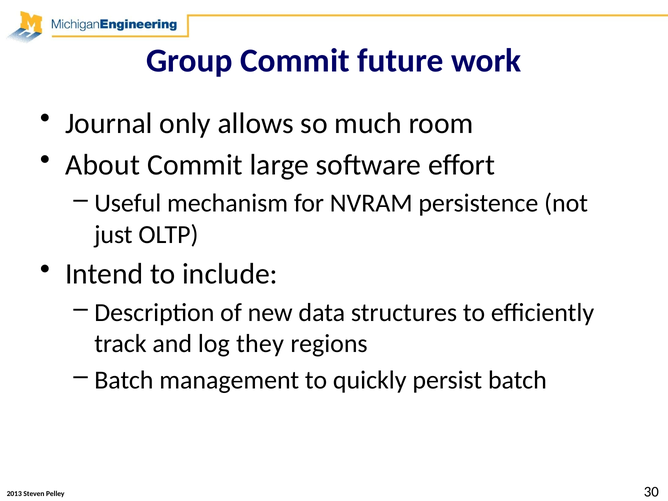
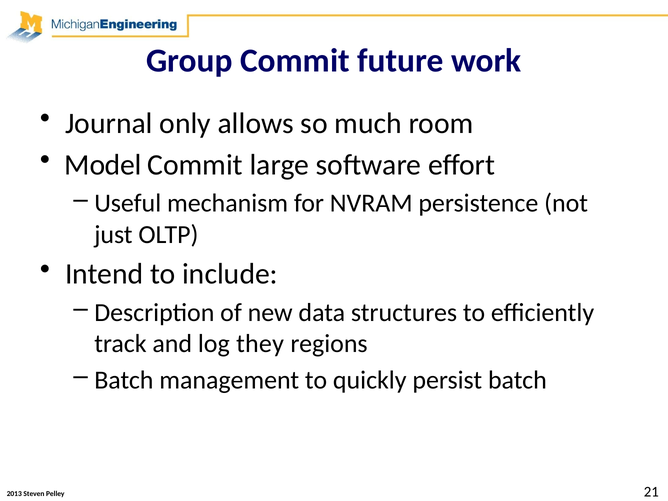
About: About -> Model
30: 30 -> 21
